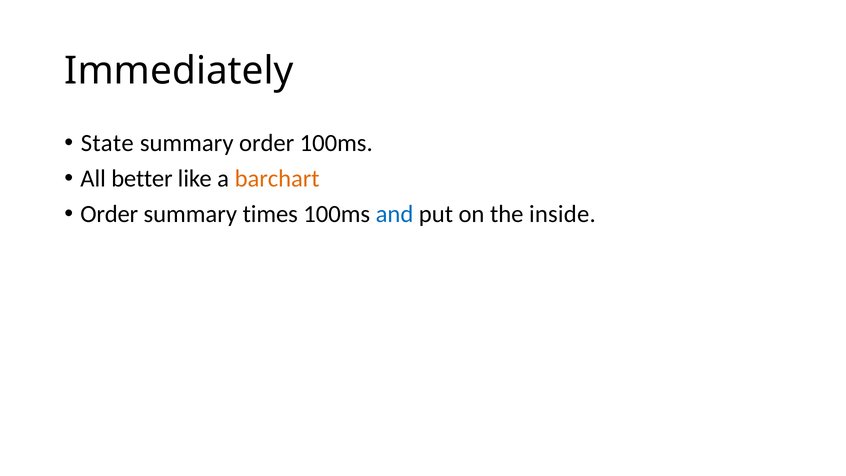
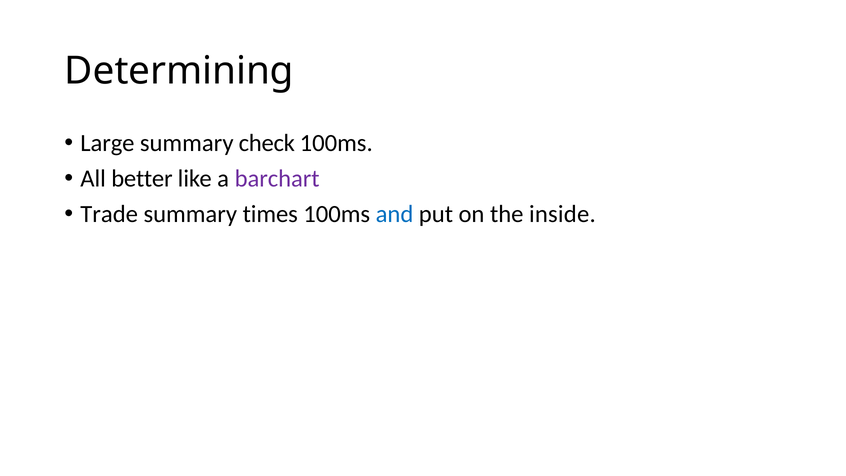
Immediately: Immediately -> Determining
State: State -> Large
summary order: order -> check
barchart colour: orange -> purple
Order at (109, 214): Order -> Trade
